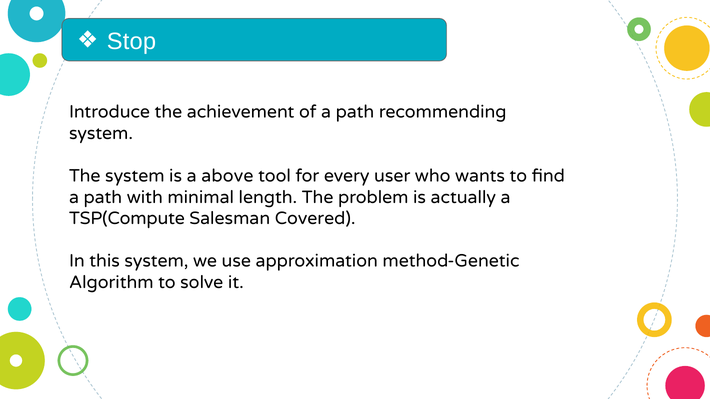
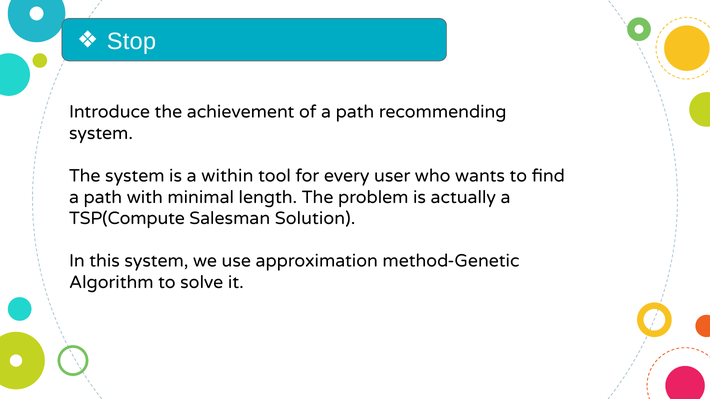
above: above -> within
Covered: Covered -> Solution
